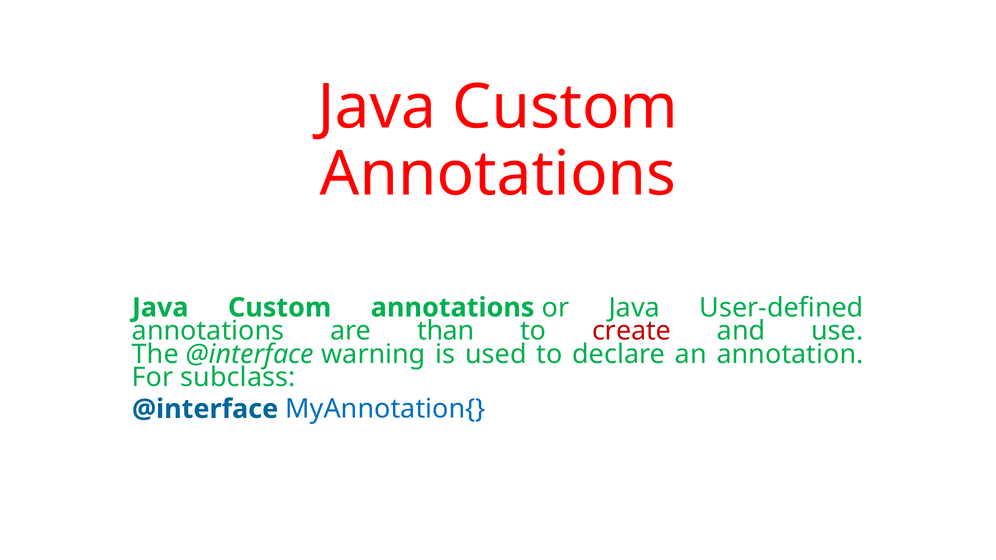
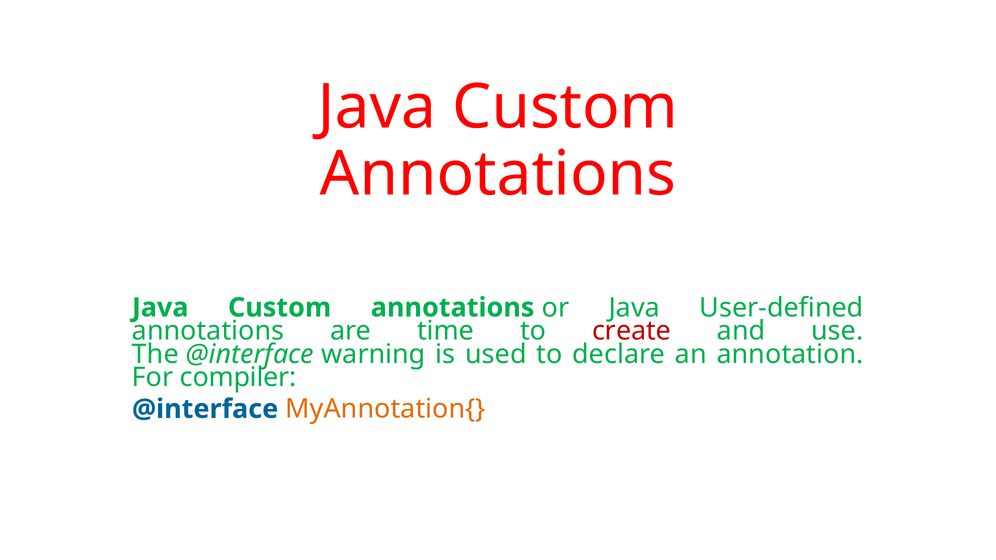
than: than -> time
subclass: subclass -> compiler
MyAnnotation{ colour: blue -> orange
